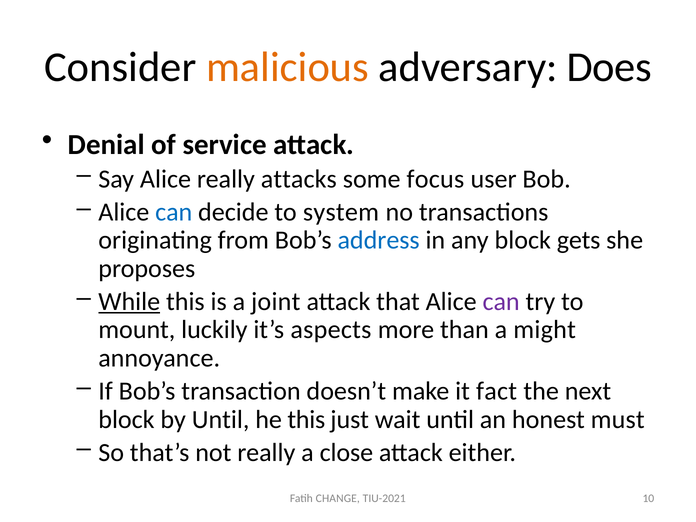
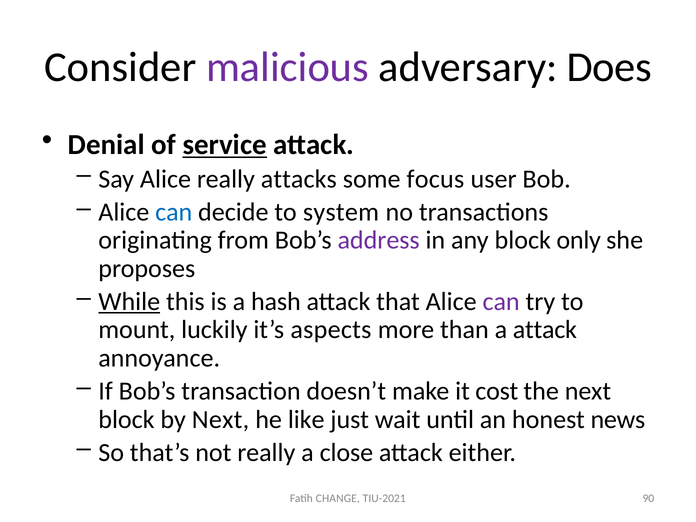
malicious colour: orange -> purple
service underline: none -> present
address colour: blue -> purple
gets: gets -> only
joint: joint -> hash
a might: might -> attack
fact: fact -> cost
by Until: Until -> Next
he this: this -> like
must: must -> news
10: 10 -> 90
